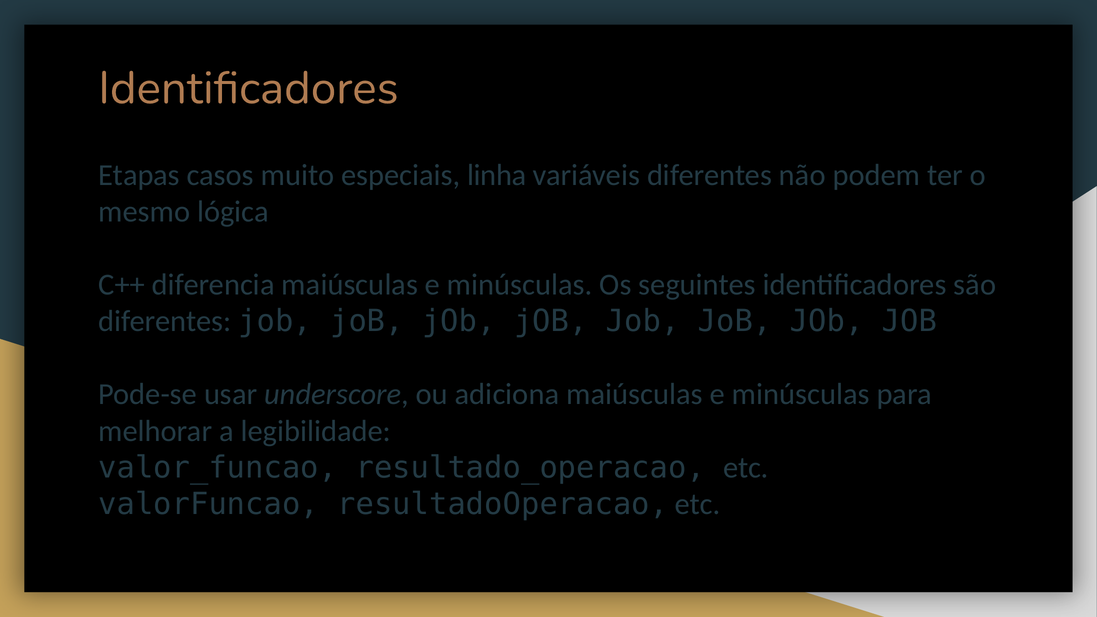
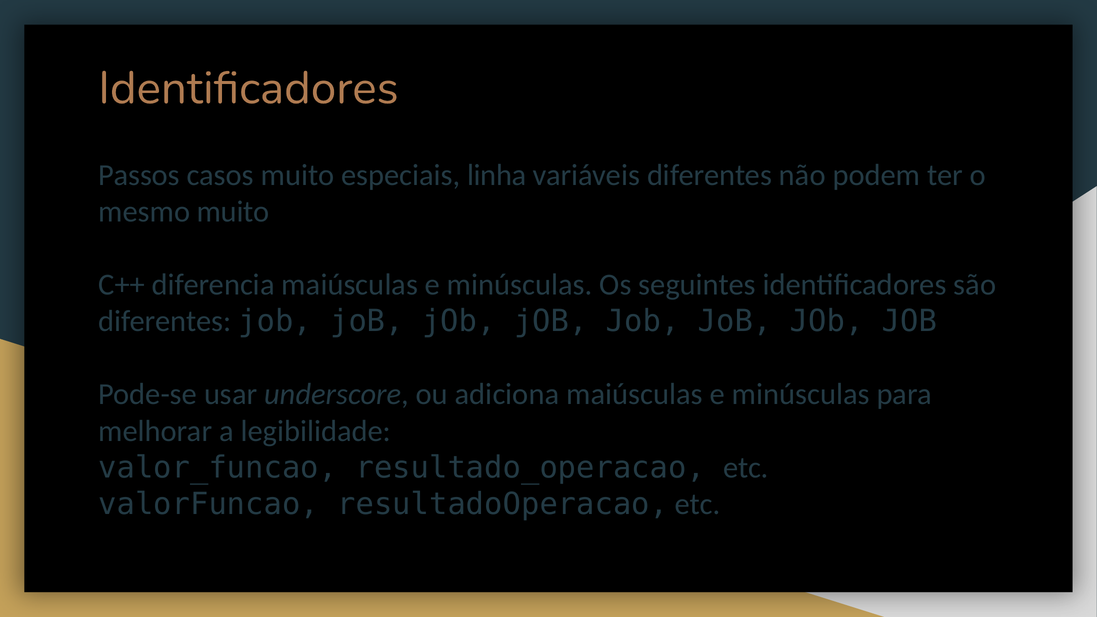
Etapas: Etapas -> Passos
mesmo lógica: lógica -> muito
